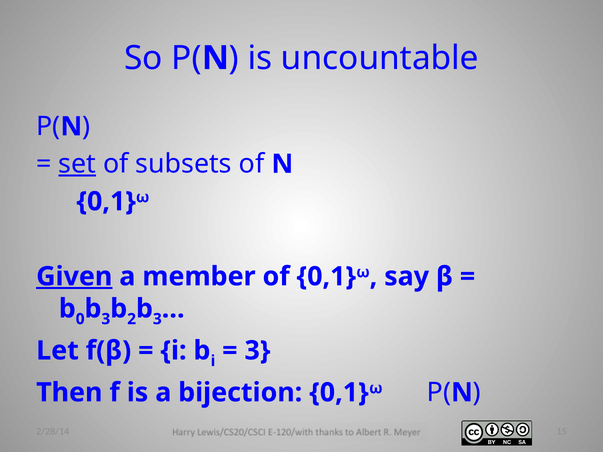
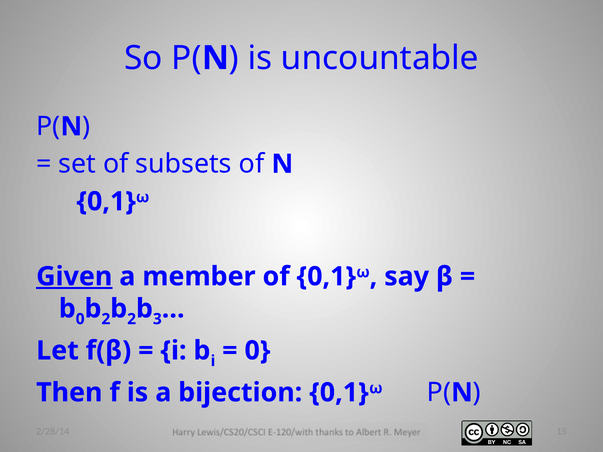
set underline: present -> none
3 at (106, 319): 3 -> 2
3 at (257, 351): 3 -> 0
